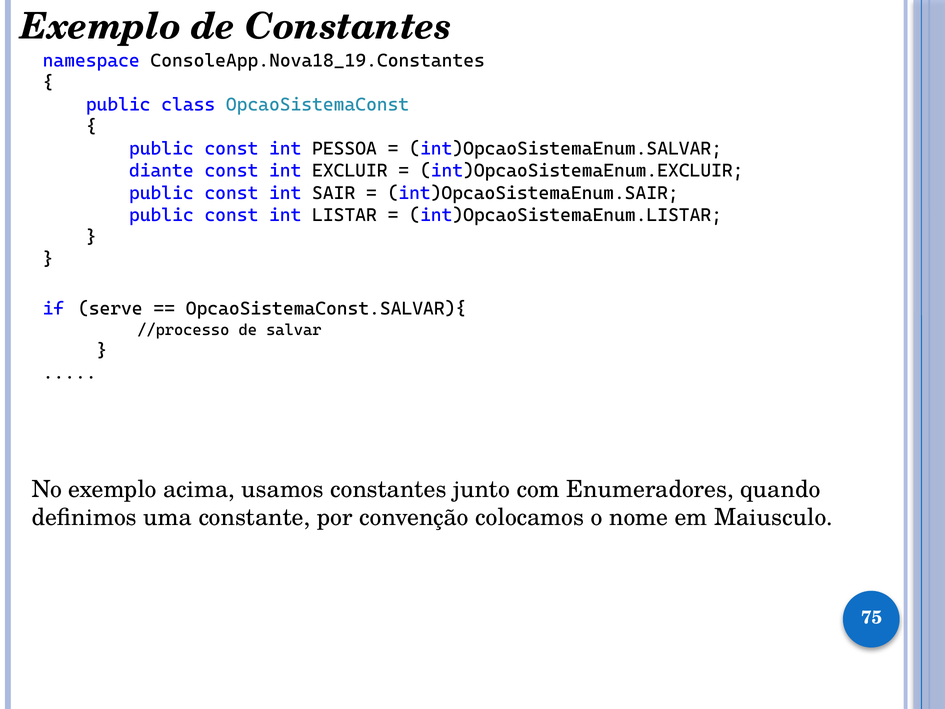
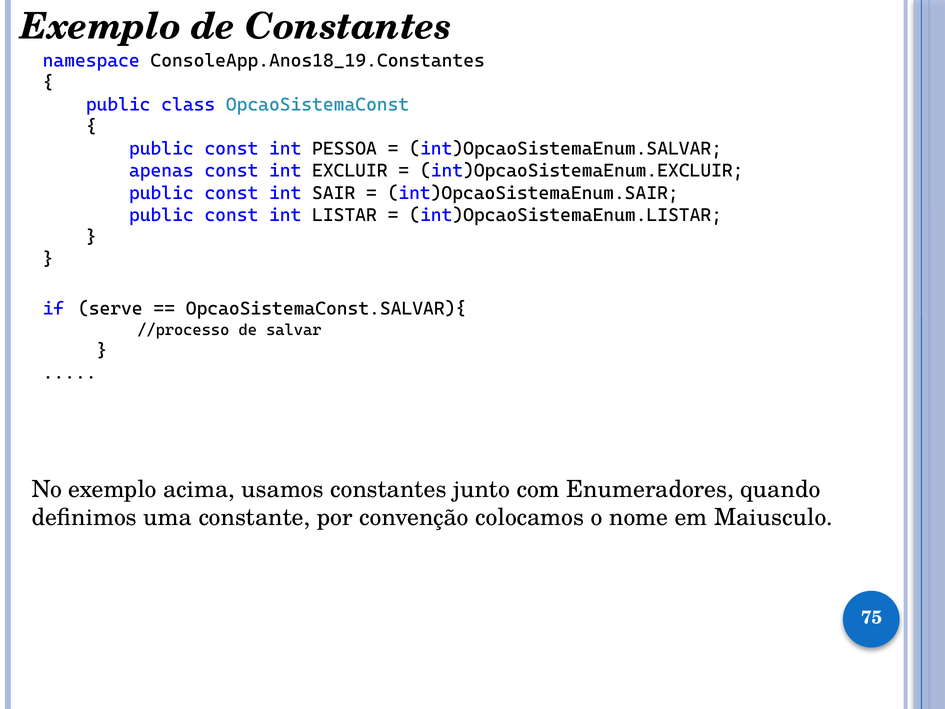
ConsoleApp.Nova18_19.Constantes: ConsoleApp.Nova18_19.Constantes -> ConsoleApp.Anos18_19.Constantes
diante: diante -> apenas
